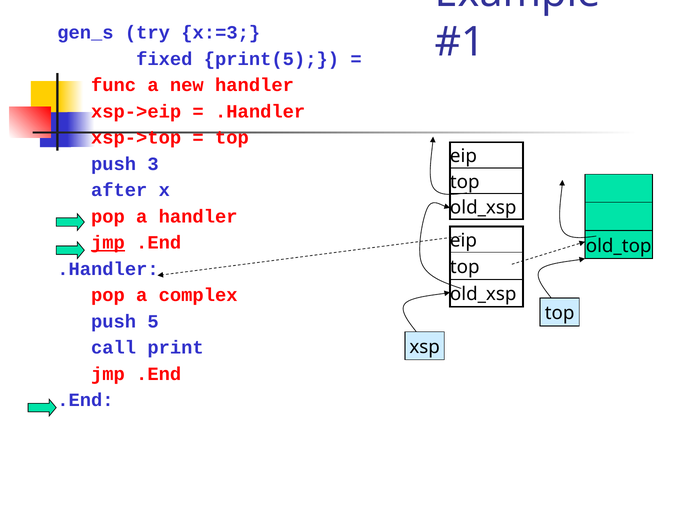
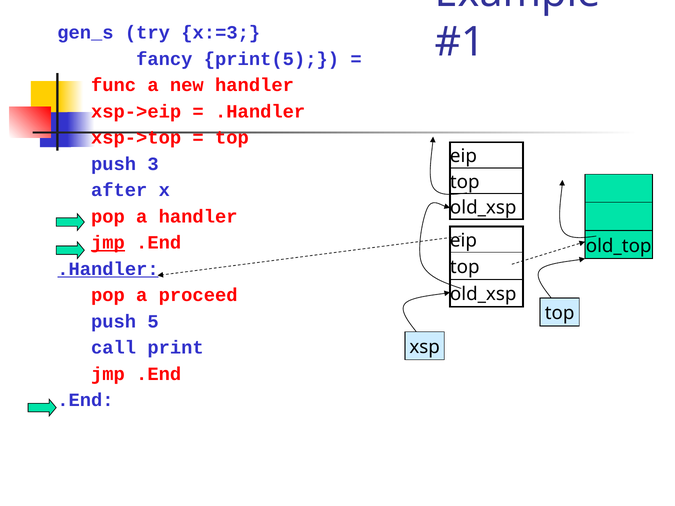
fixed: fixed -> fancy
.Handler at (108, 269) underline: none -> present
complex: complex -> proceed
